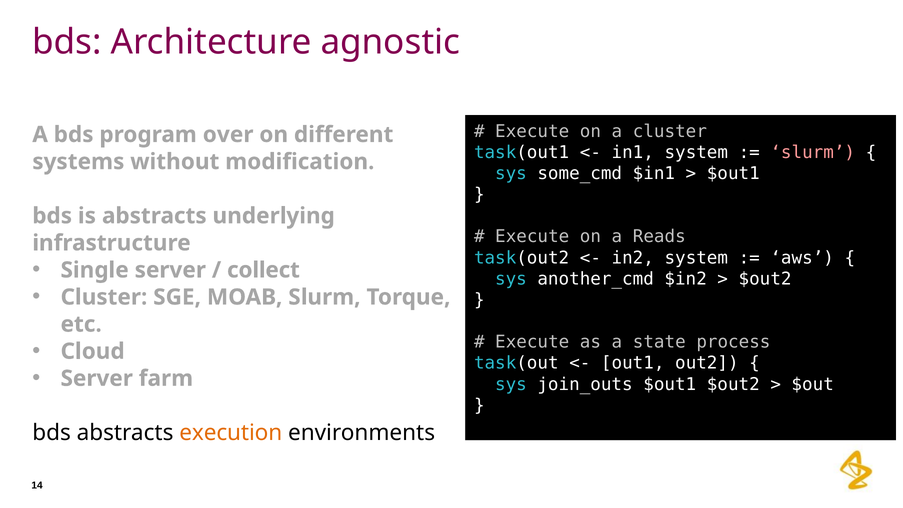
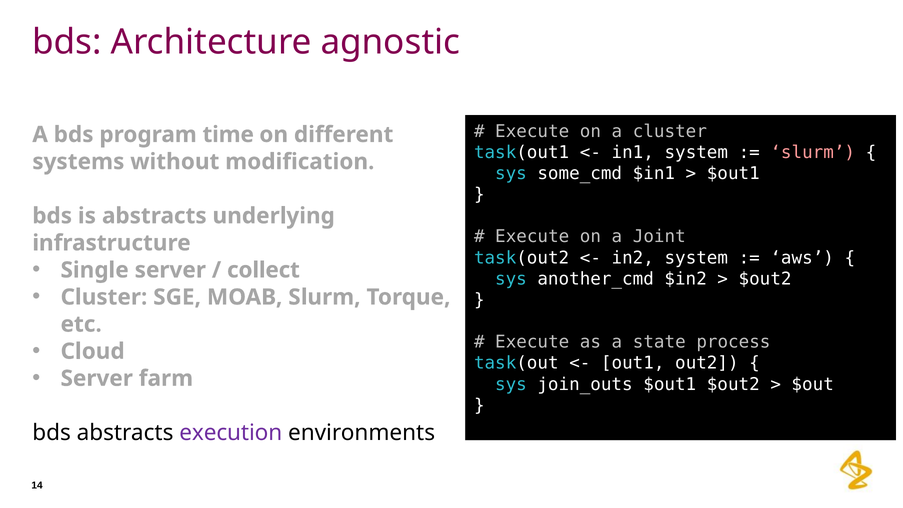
over: over -> time
Reads: Reads -> Joint
execution colour: orange -> purple
